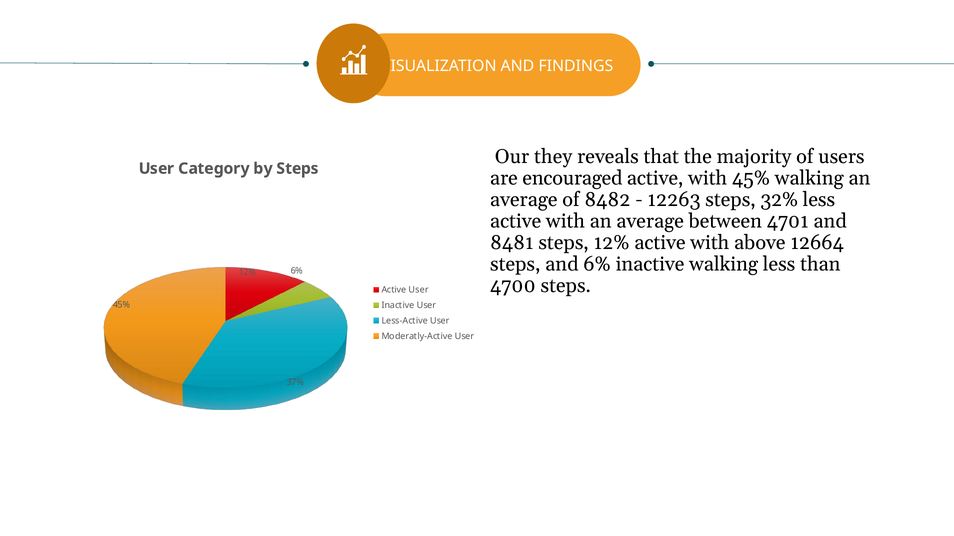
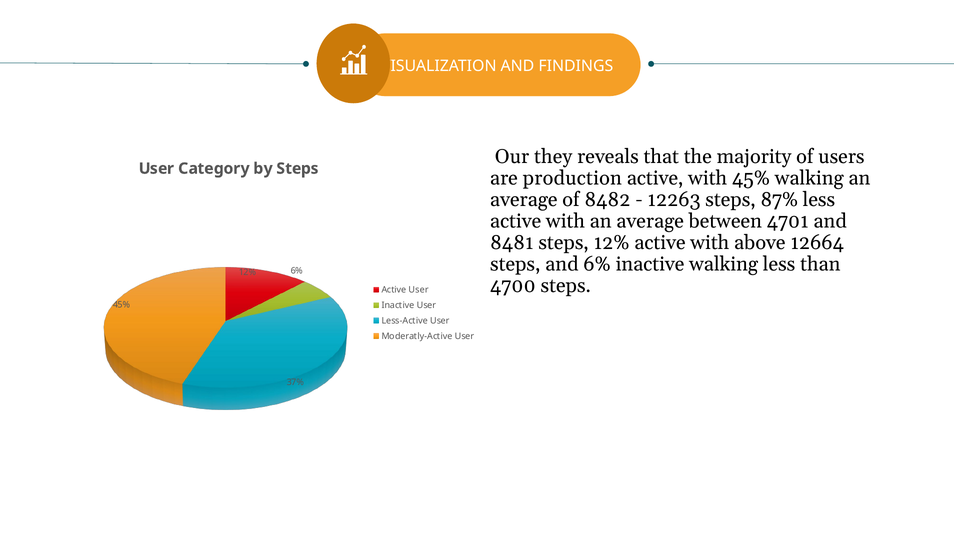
encouraged: encouraged -> production
32%: 32% -> 87%
